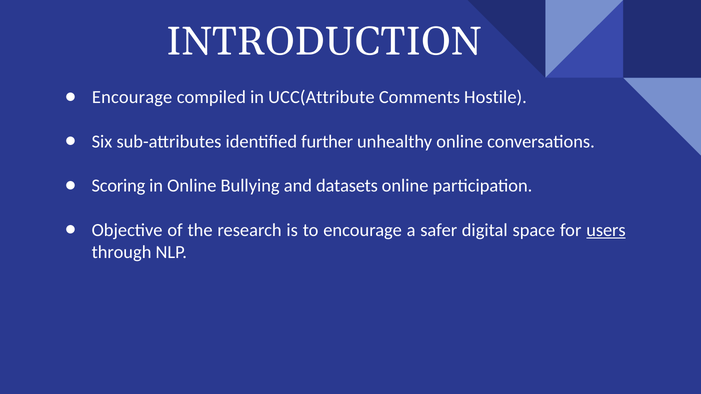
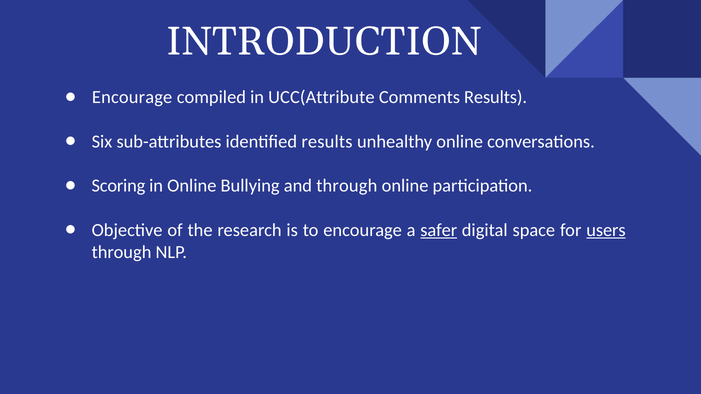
Comments Hostile: Hostile -> Results
identified further: further -> results
and datasets: datasets -> through
safer underline: none -> present
